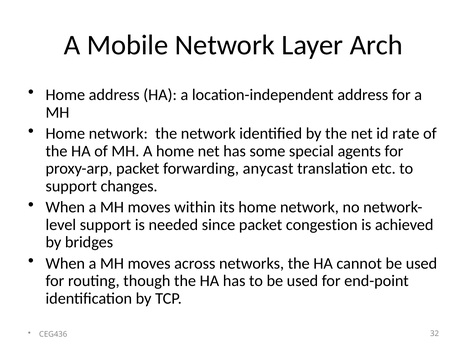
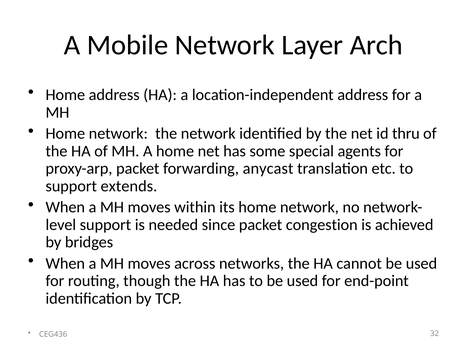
rate: rate -> thru
changes: changes -> extends
